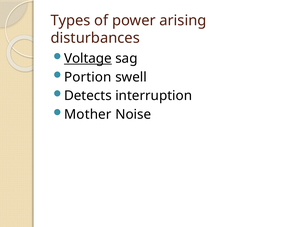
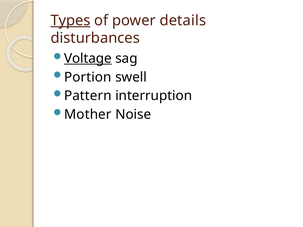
Types underline: none -> present
arising: arising -> details
Detects: Detects -> Pattern
